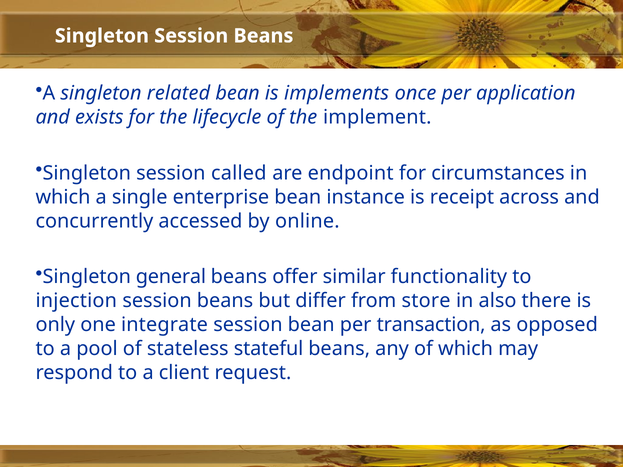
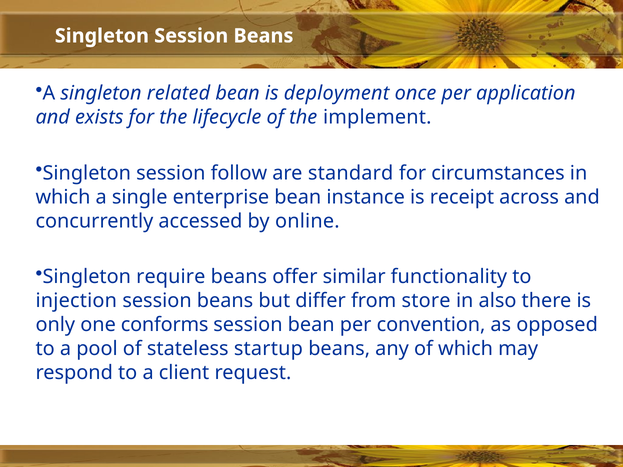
implements: implements -> deployment
called: called -> follow
endpoint: endpoint -> standard
general: general -> require
integrate: integrate -> conforms
transaction: transaction -> convention
stateful: stateful -> startup
